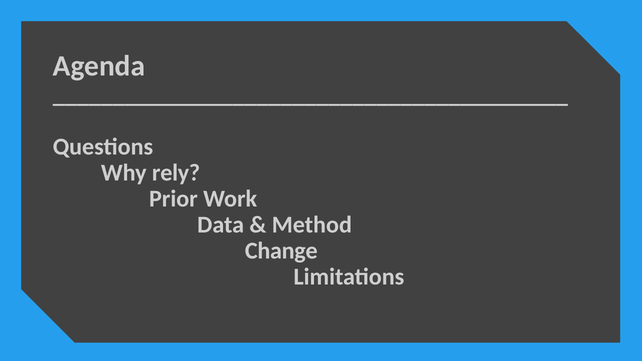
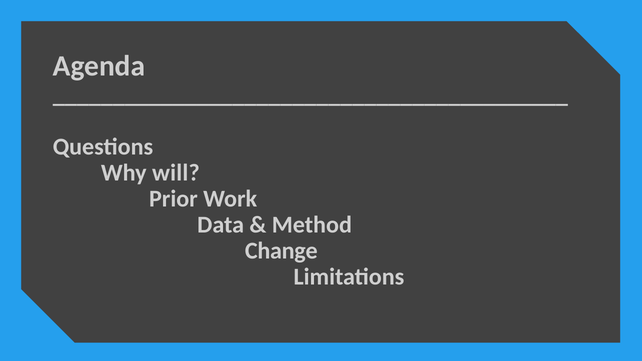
rely: rely -> will
